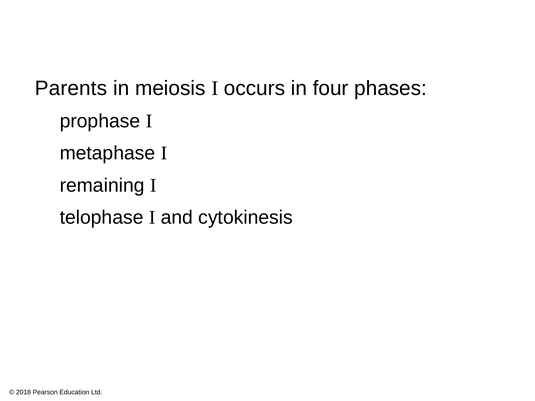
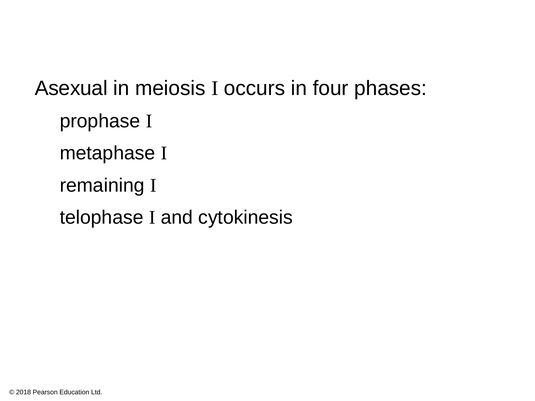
Parents: Parents -> Asexual
